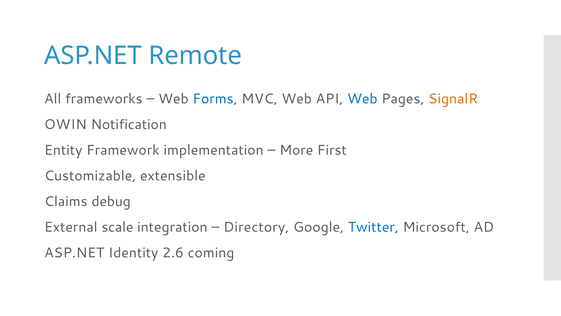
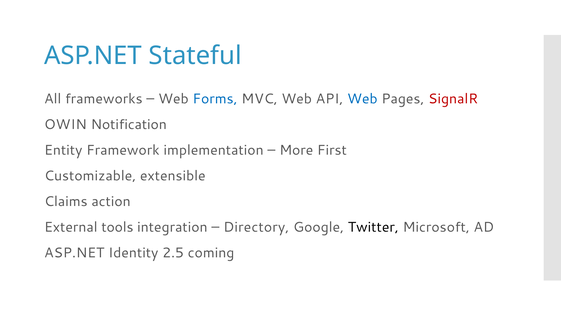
Remote: Remote -> Stateful
SignalR colour: orange -> red
debug: debug -> action
scale: scale -> tools
Twitter colour: blue -> black
2.6: 2.6 -> 2.5
